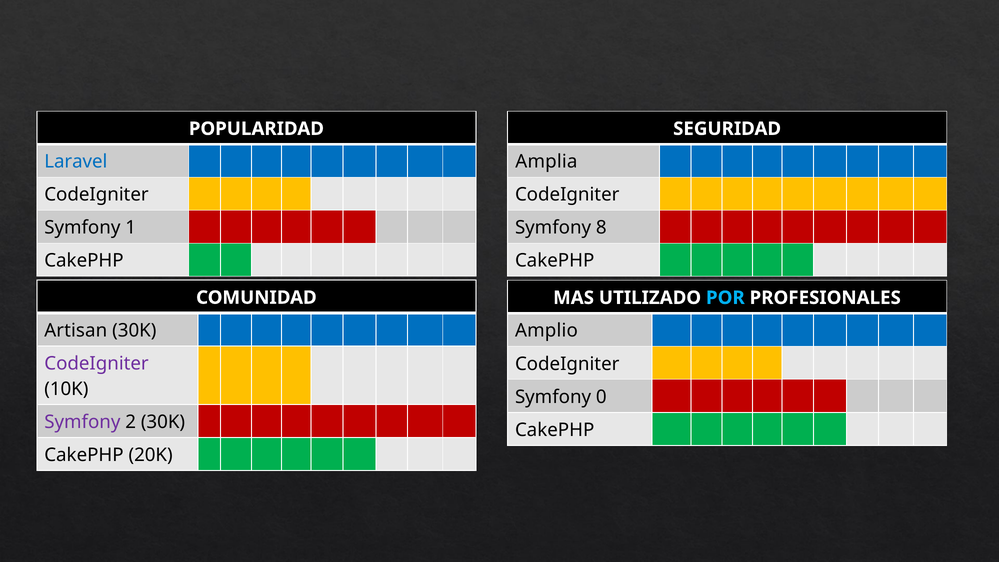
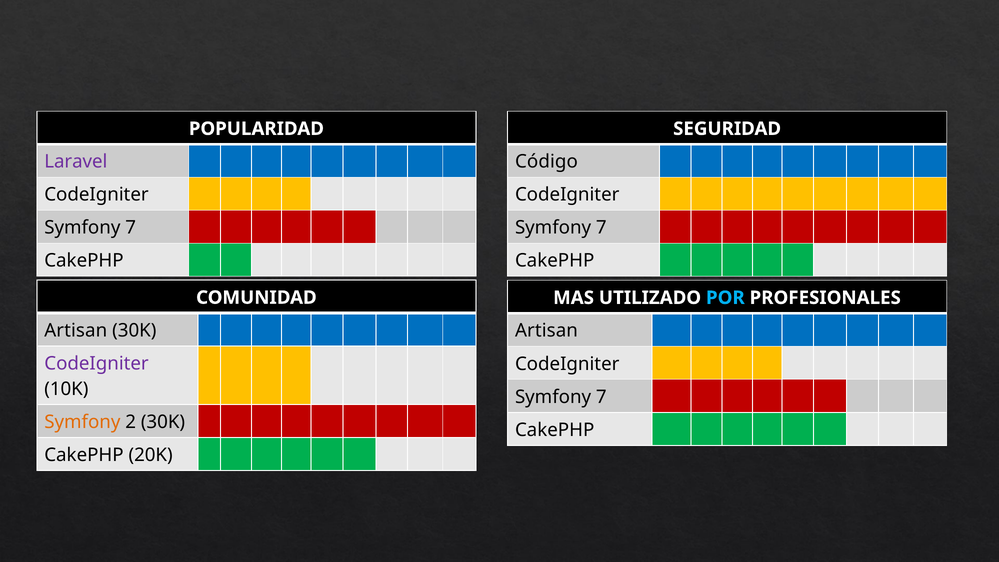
Laravel colour: blue -> purple
Amplia: Amplia -> Código
1 at (131, 228): 1 -> 7
8 at (601, 228): 8 -> 7
Amplio at (546, 331): Amplio -> Artisan
0 at (601, 397): 0 -> 7
Symfony at (82, 422) colour: purple -> orange
